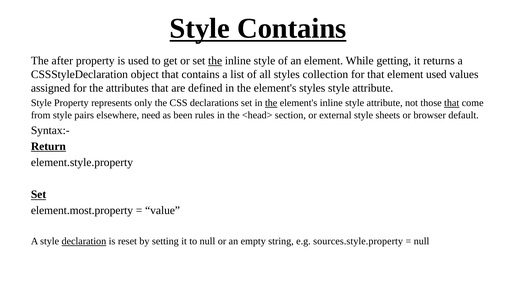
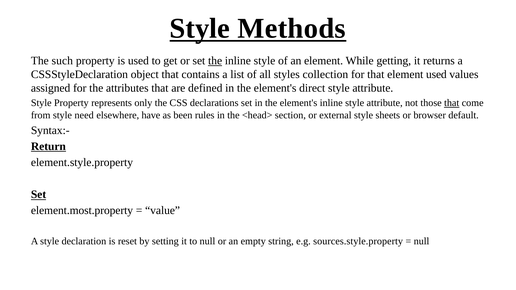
Style Contains: Contains -> Methods
after: after -> such
element's styles: styles -> direct
the at (271, 103) underline: present -> none
pairs: pairs -> need
need: need -> have
declaration underline: present -> none
